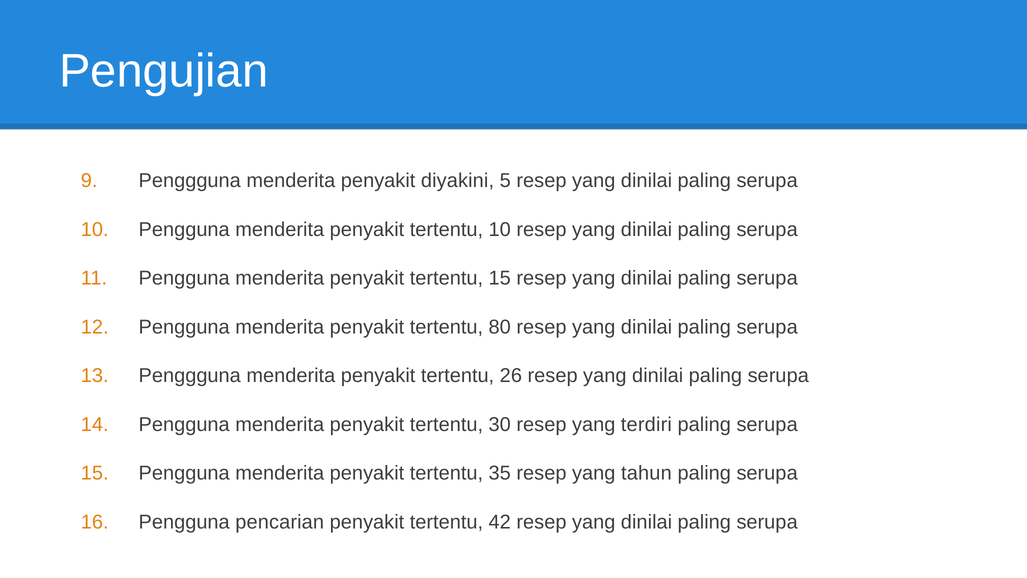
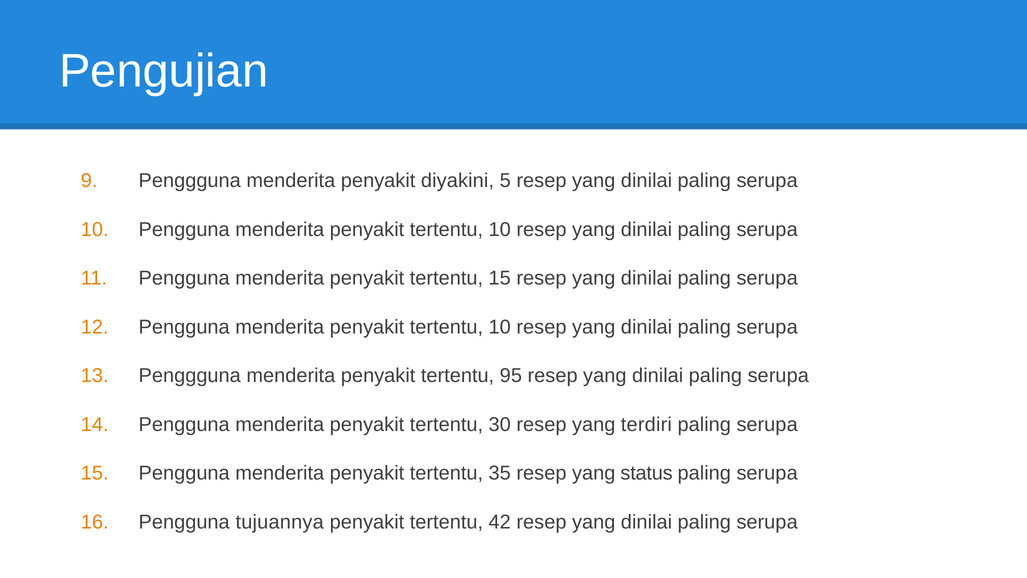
80 at (500, 327): 80 -> 10
26: 26 -> 95
tahun: tahun -> status
pencarian: pencarian -> tujuannya
